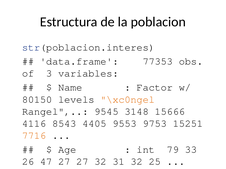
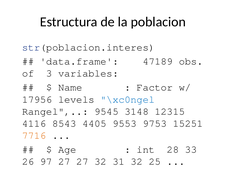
77353: 77353 -> 47189
80150: 80150 -> 17956
\xc0ngel colour: orange -> blue
15666: 15666 -> 12315
79: 79 -> 28
47: 47 -> 97
